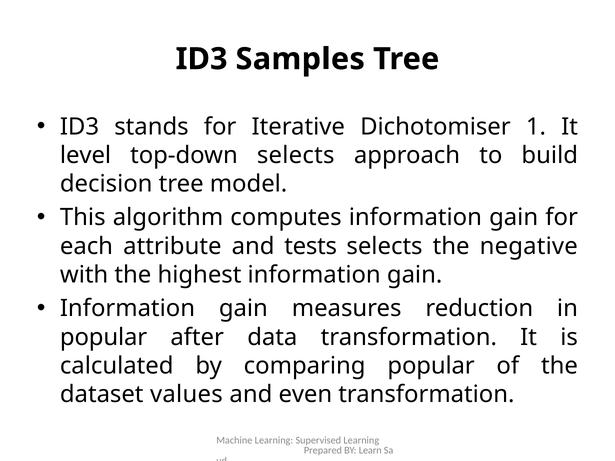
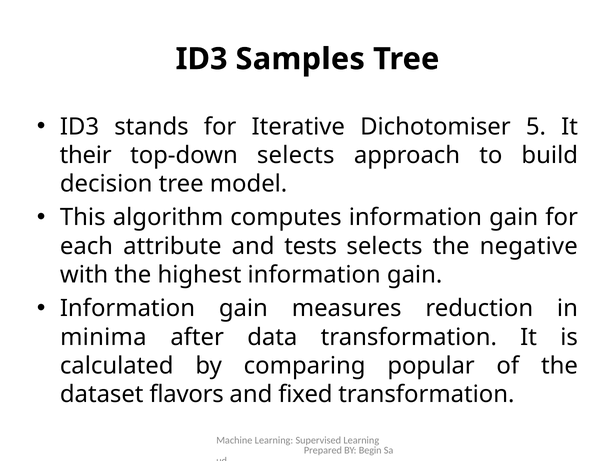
1: 1 -> 5
level: level -> their
popular at (104, 337): popular -> minima
values: values -> flavors
even: even -> fixed
Learn: Learn -> Begin
